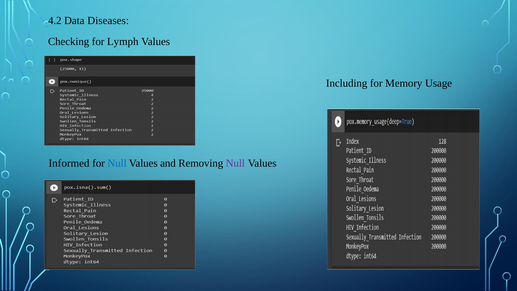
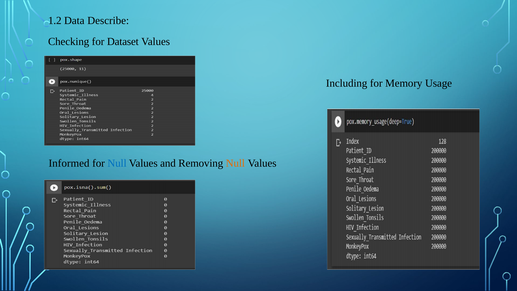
4.2: 4.2 -> 1.2
Diseases: Diseases -> Describe
Lymph: Lymph -> Dataset
Null at (235, 163) colour: purple -> orange
